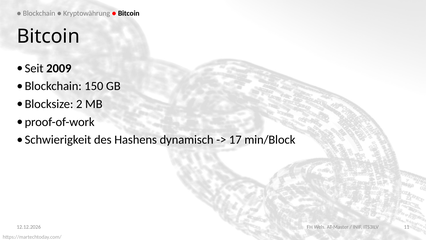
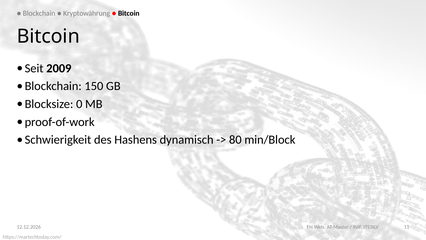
2: 2 -> 0
17: 17 -> 80
